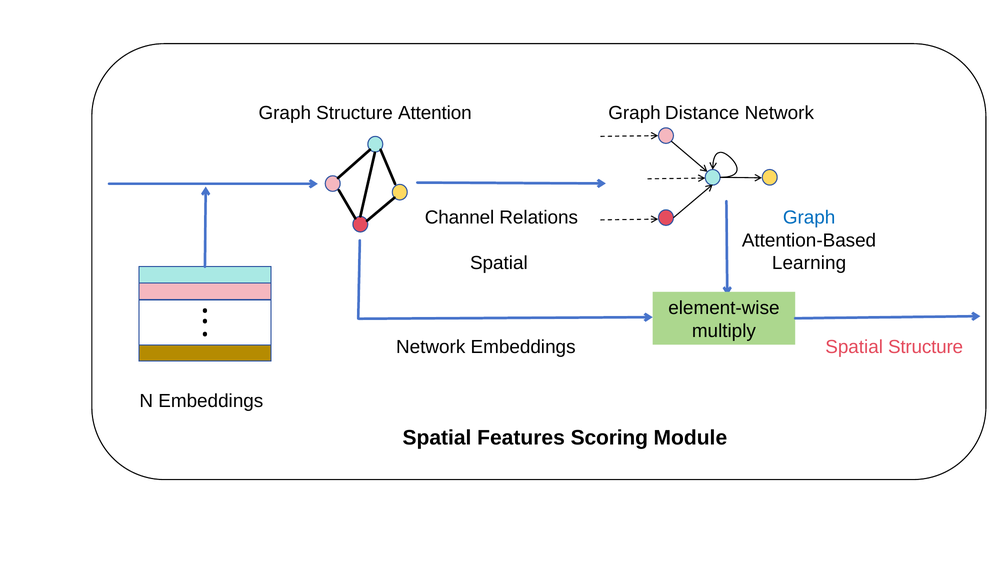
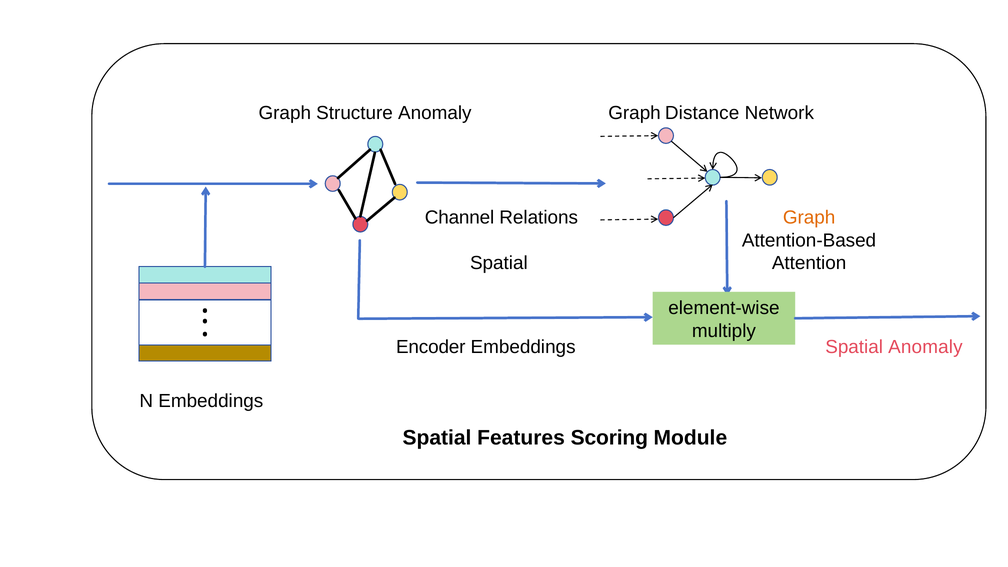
Structure Attention: Attention -> Anomaly
Graph at (809, 218) colour: blue -> orange
Learning: Learning -> Attention
Network at (431, 347): Network -> Encoder
Spatial Structure: Structure -> Anomaly
